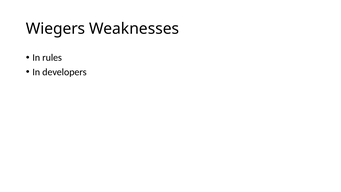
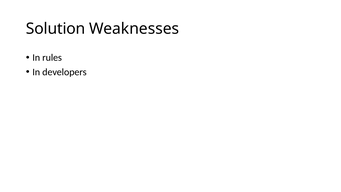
Wiegers: Wiegers -> Solution
